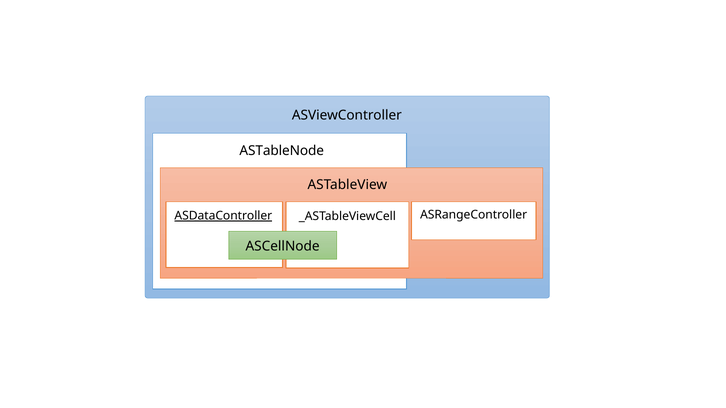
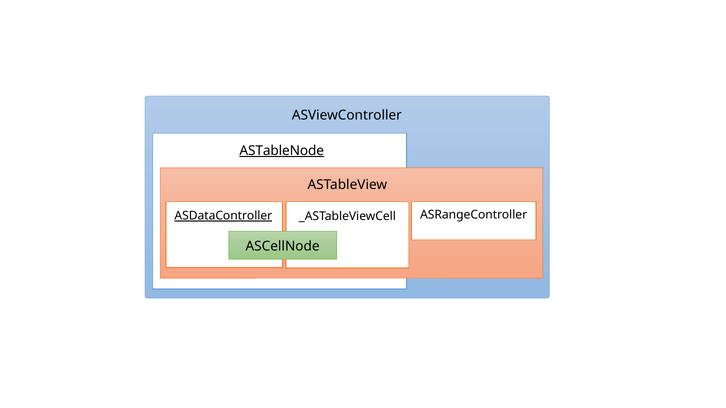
ASTableNode underline: none -> present
